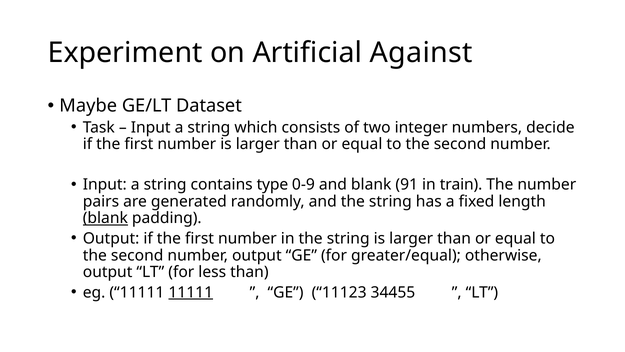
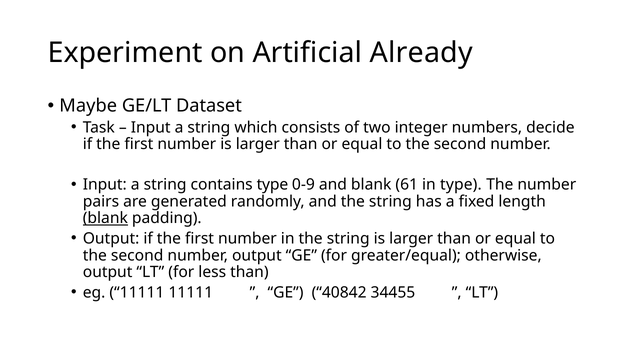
Against: Against -> Already
91: 91 -> 61
in train: train -> type
11111 at (191, 292) underline: present -> none
11123: 11123 -> 40842
